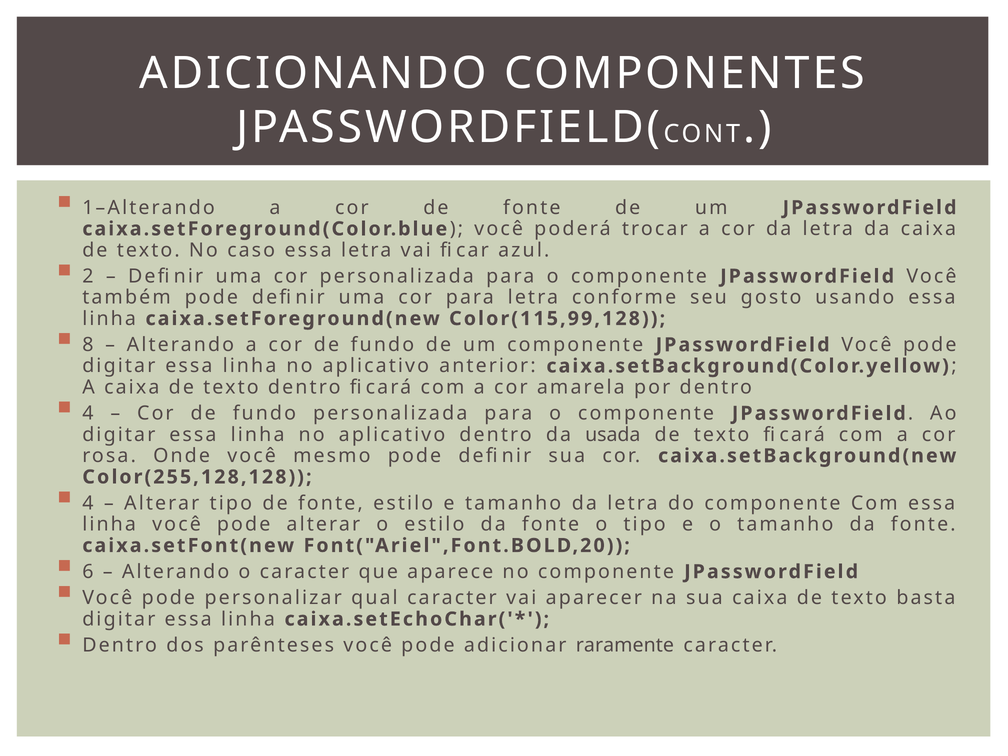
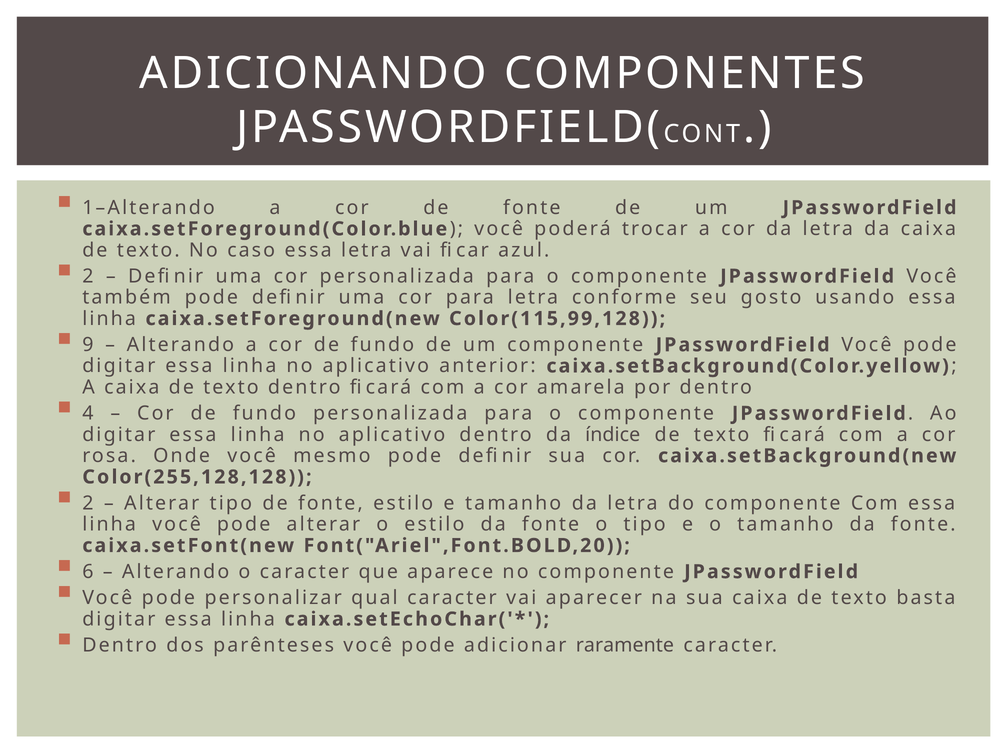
8: 8 -> 9
usada: usada -> índice
4 at (88, 503): 4 -> 2
